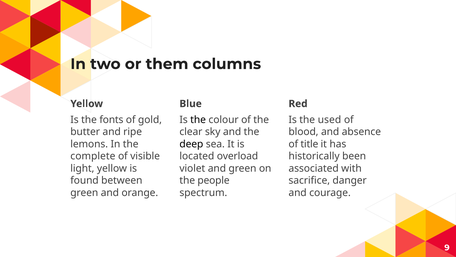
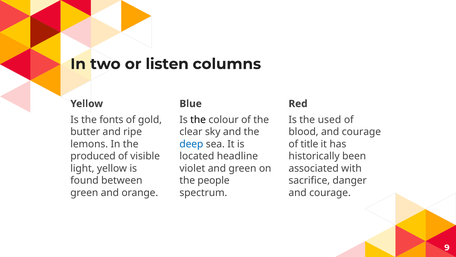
them: them -> listen
blood and absence: absence -> courage
deep colour: black -> blue
complete: complete -> produced
overload: overload -> headline
